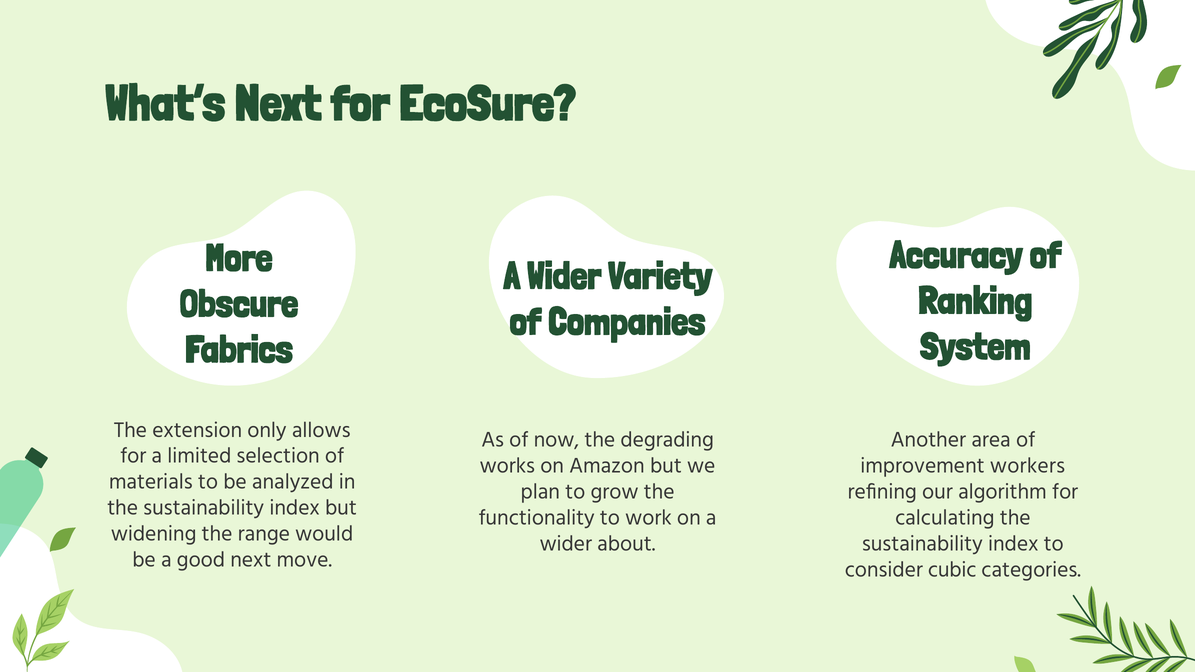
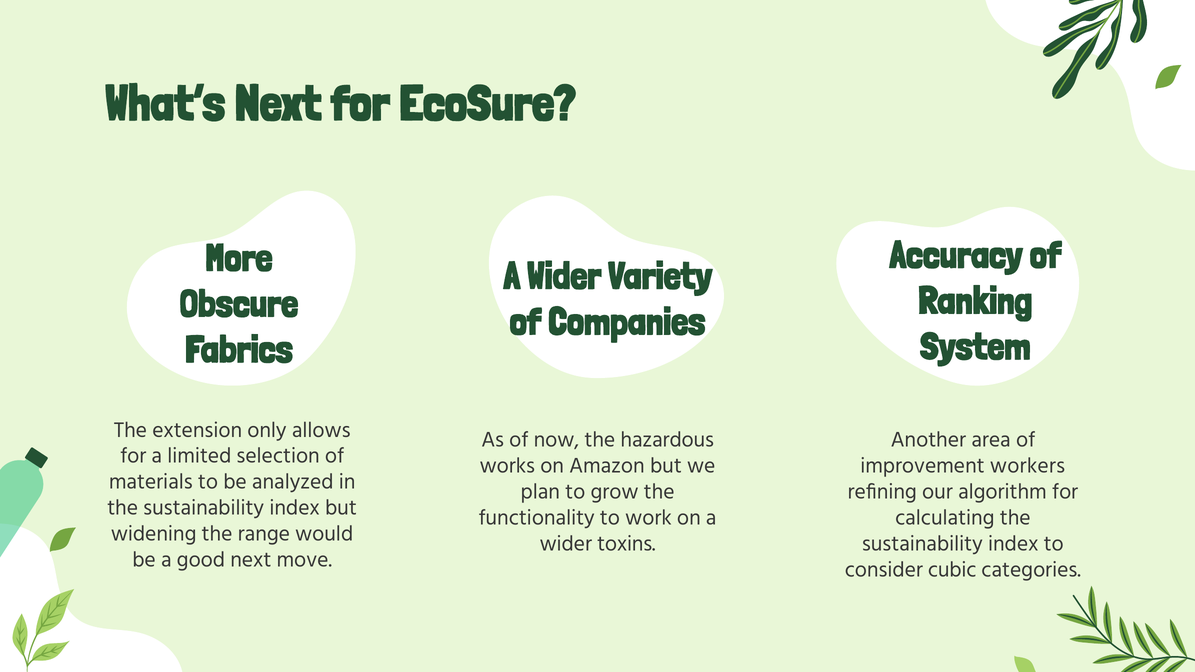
degrading: degrading -> hazardous
about: about -> toxins
